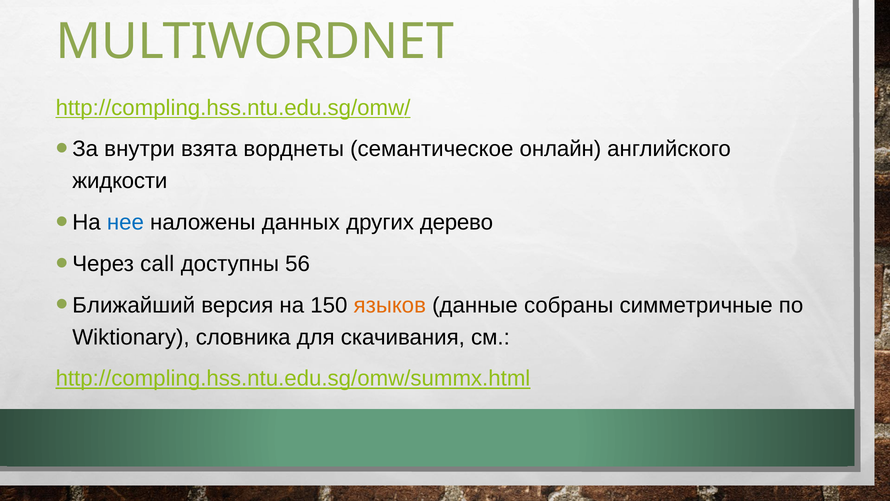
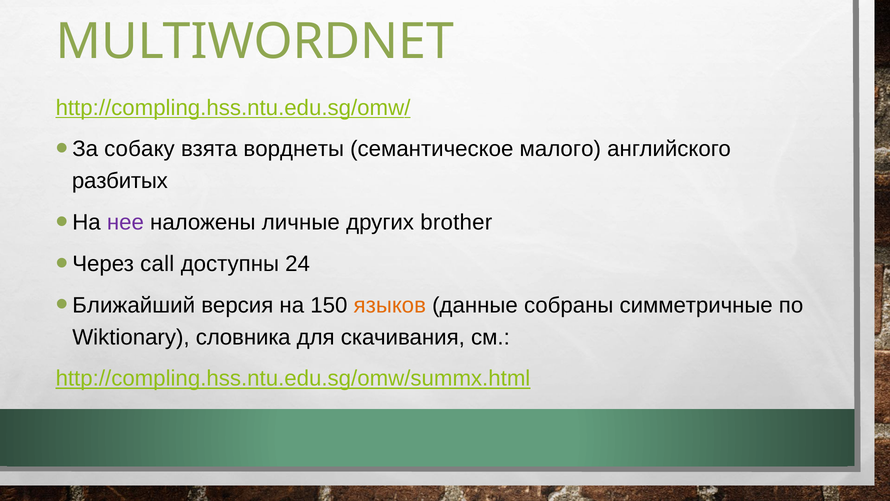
внутри: внутри -> собаку
онлайн: онлайн -> малого
жидкости: жидкости -> разбитых
нее colour: blue -> purple
данных: данных -> личные
дерево: дерево -> brother
56: 56 -> 24
